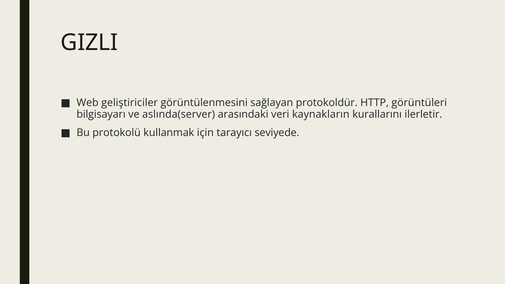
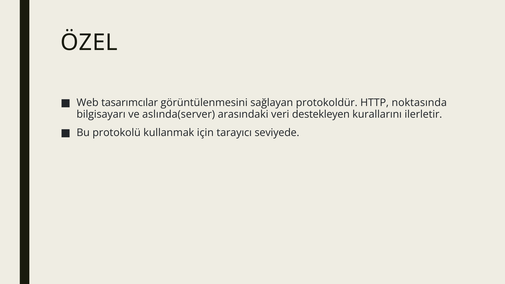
GIZLI: GIZLI -> ÖZEL
geliştiriciler: geliştiriciler -> tasarımcılar
görüntüleri: görüntüleri -> noktasında
kaynakların: kaynakların -> destekleyen
